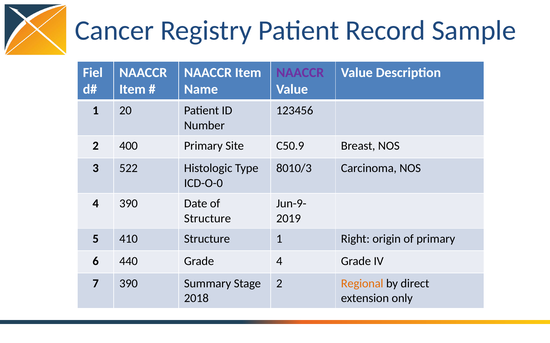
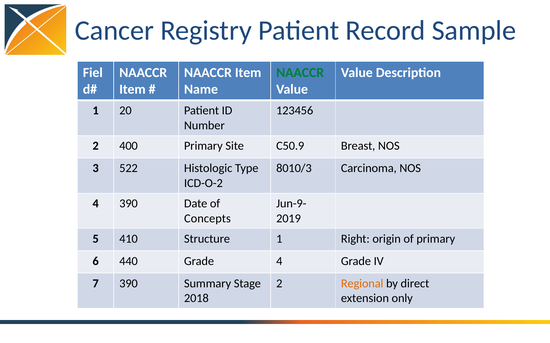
NAACCR at (300, 73) colour: purple -> green
ICD-O-0: ICD-O-0 -> ICD-O-2
Structure at (208, 219): Structure -> Concepts
